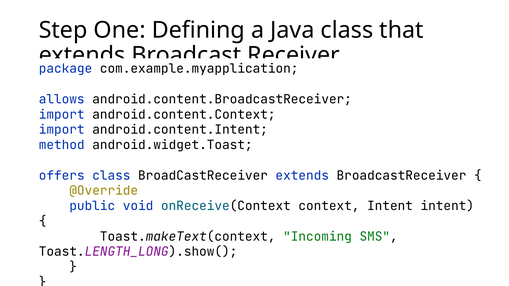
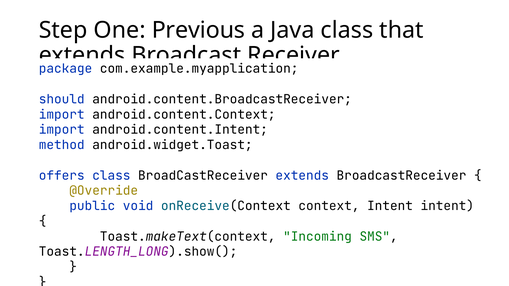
Defining: Defining -> Previous
allows: allows -> should
